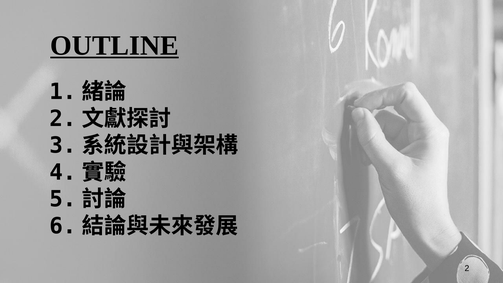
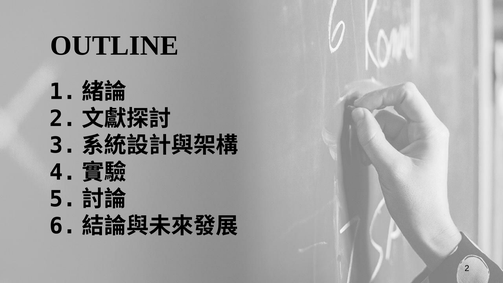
OUTLINE underline: present -> none
